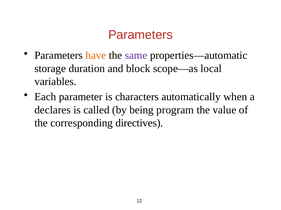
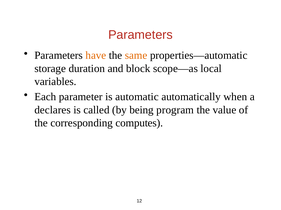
same colour: purple -> orange
characters: characters -> automatic
directives: directives -> computes
